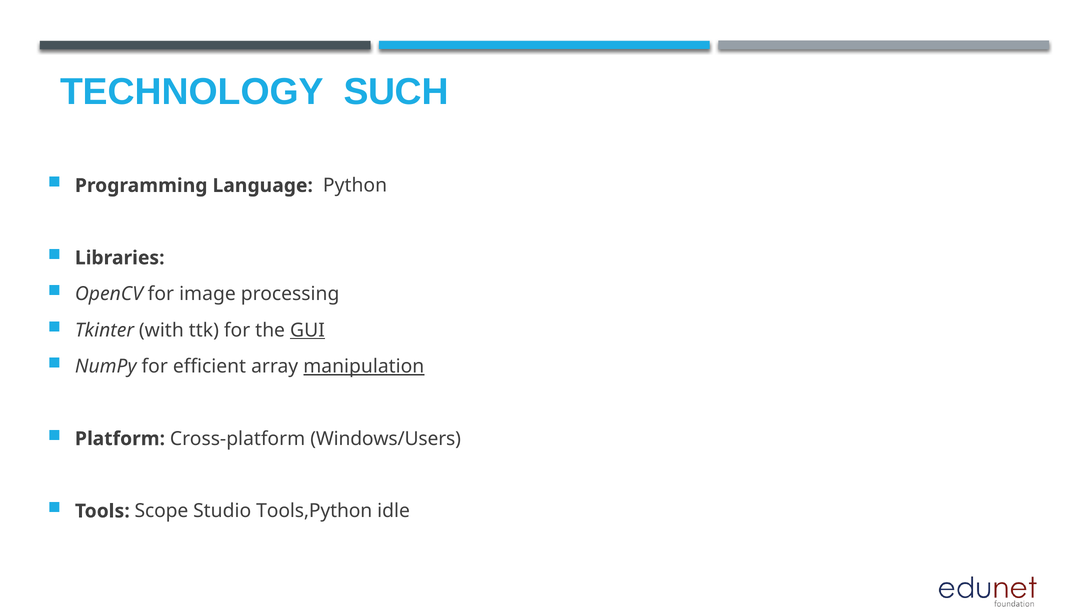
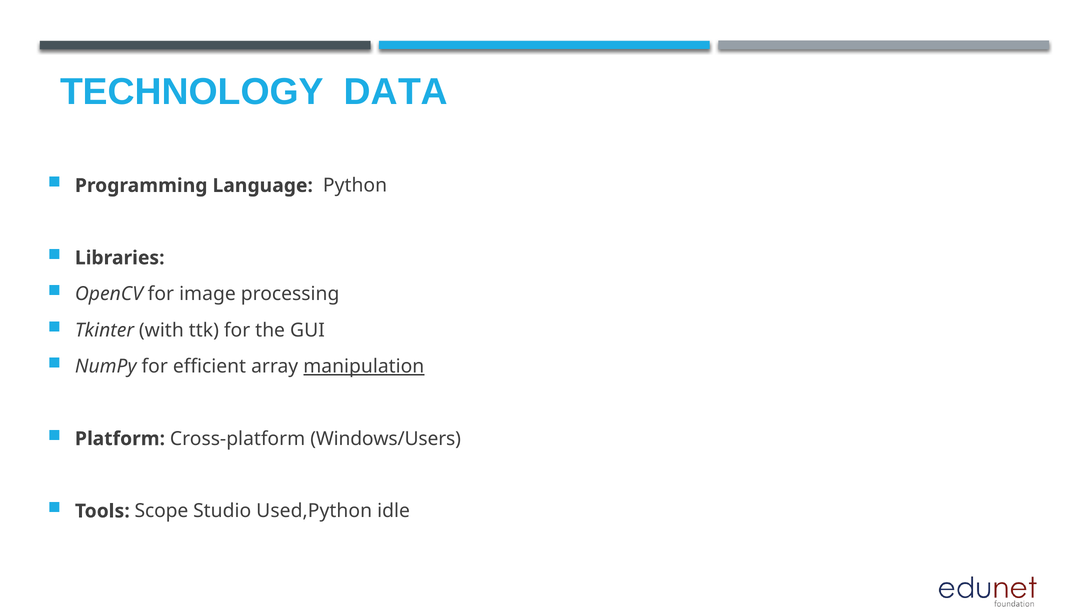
SUCH: SUCH -> DATA
GUI underline: present -> none
Tools,Python: Tools,Python -> Used,Python
